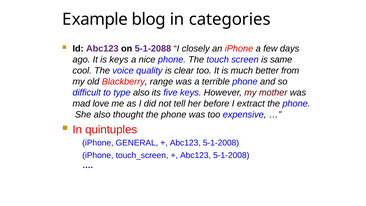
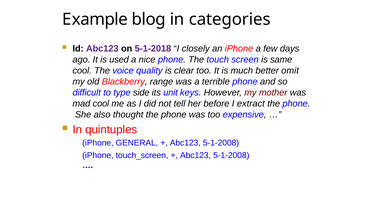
5-1-2088: 5-1-2088 -> 5-1-2018
is keys: keys -> used
from: from -> omit
type also: also -> side
five: five -> unit
mad love: love -> cool
